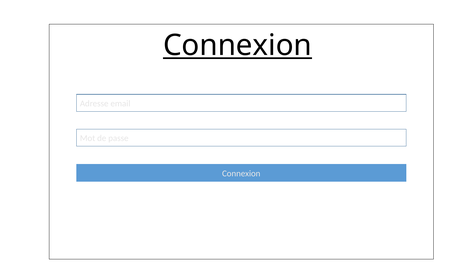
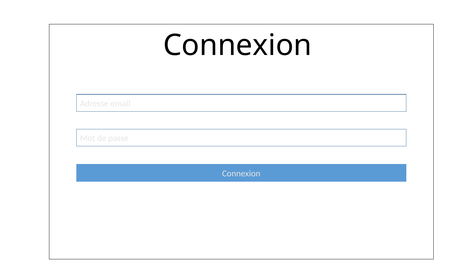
Connexion at (237, 45) underline: present -> none
